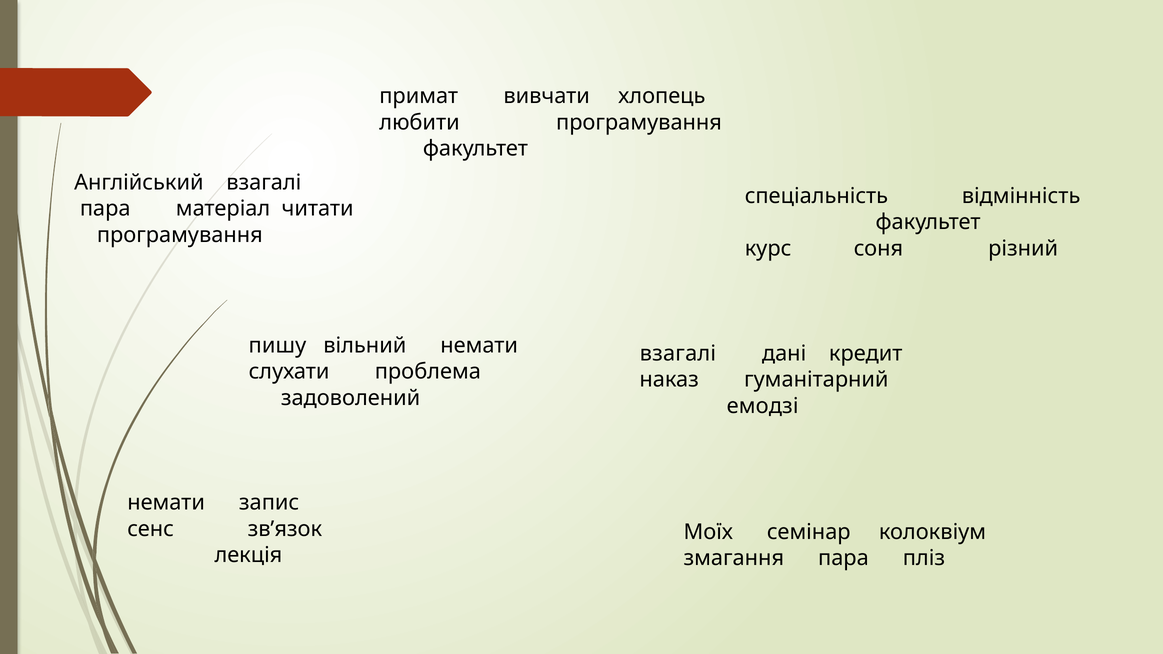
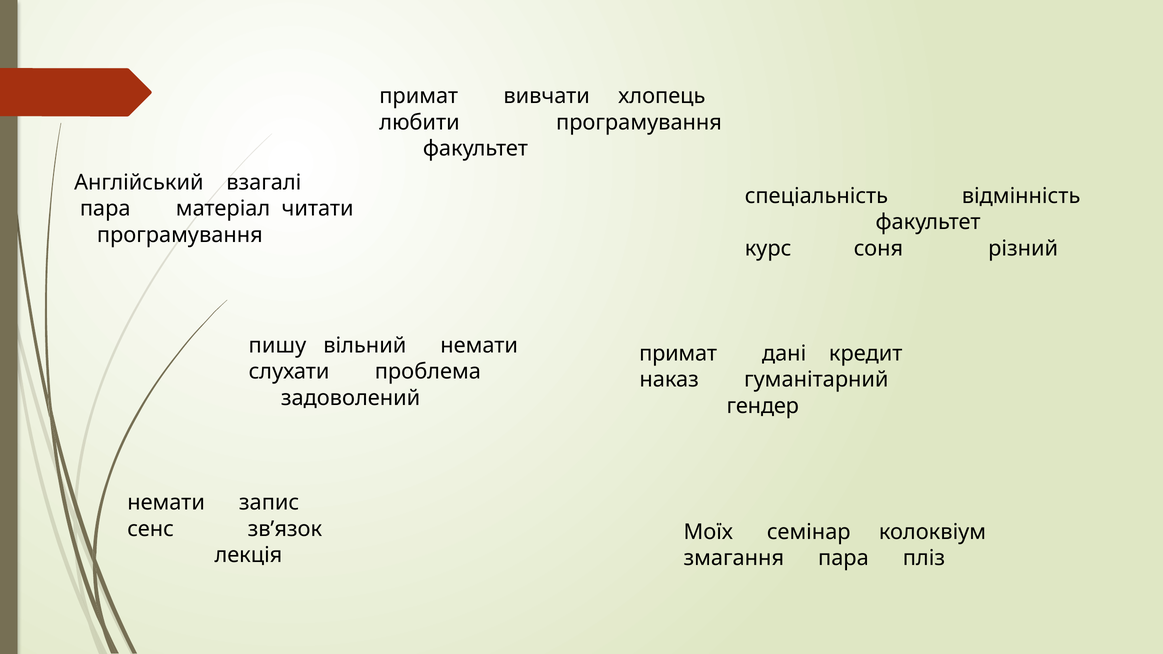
взагалі at (678, 354): взагалі -> примат
емодзі: емодзі -> гендер
